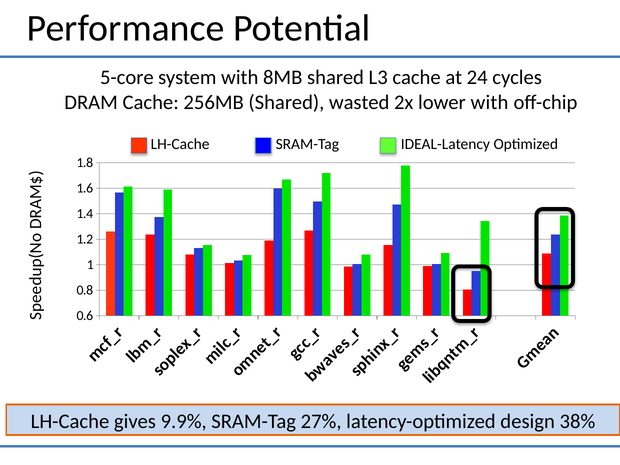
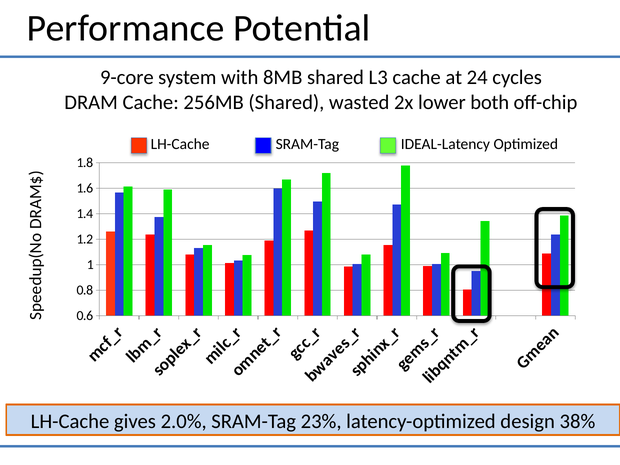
5-core: 5-core -> 9-core
lower with: with -> both
9.9%: 9.9% -> 2.0%
27%: 27% -> 23%
